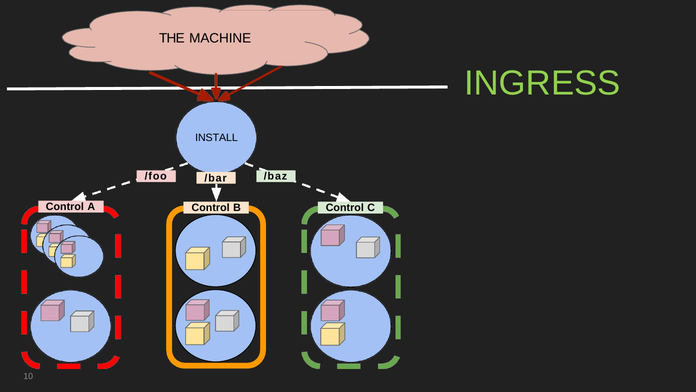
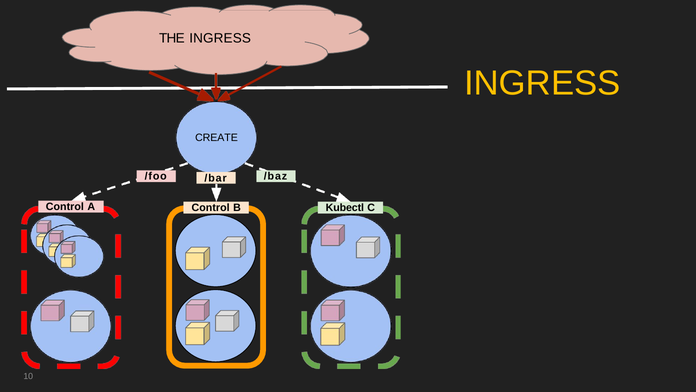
THE MACHINE: MACHINE -> INGRESS
INGRESS at (542, 83) colour: light green -> yellow
INSTALL: INSTALL -> CREATE
B Control: Control -> Kubectl
